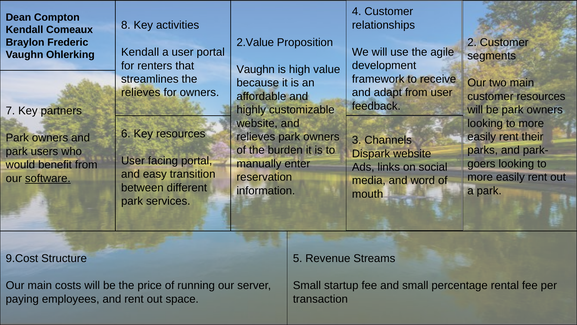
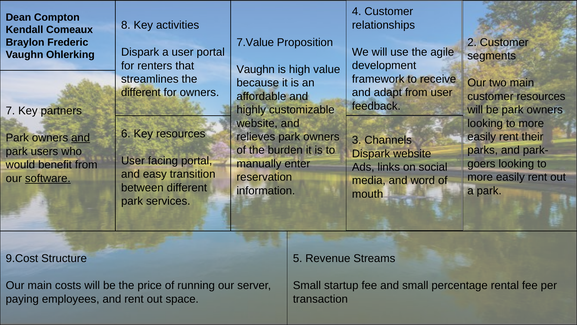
2.Value: 2.Value -> 7.Value
Kendall at (140, 52): Kendall -> Dispark
relieves at (141, 93): relieves -> different
and at (81, 138) underline: none -> present
